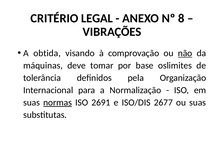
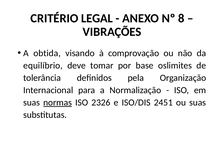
não underline: present -> none
máquinas: máquinas -> equilíbrio
2691: 2691 -> 2326
2677: 2677 -> 2451
